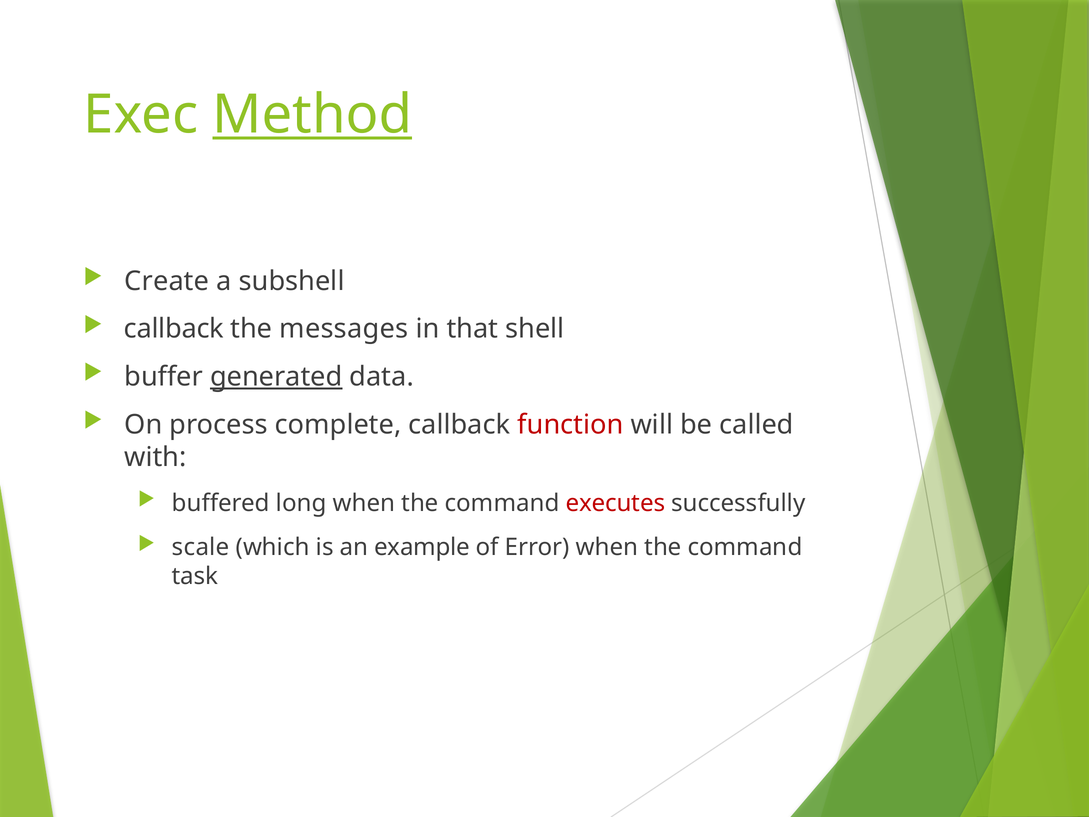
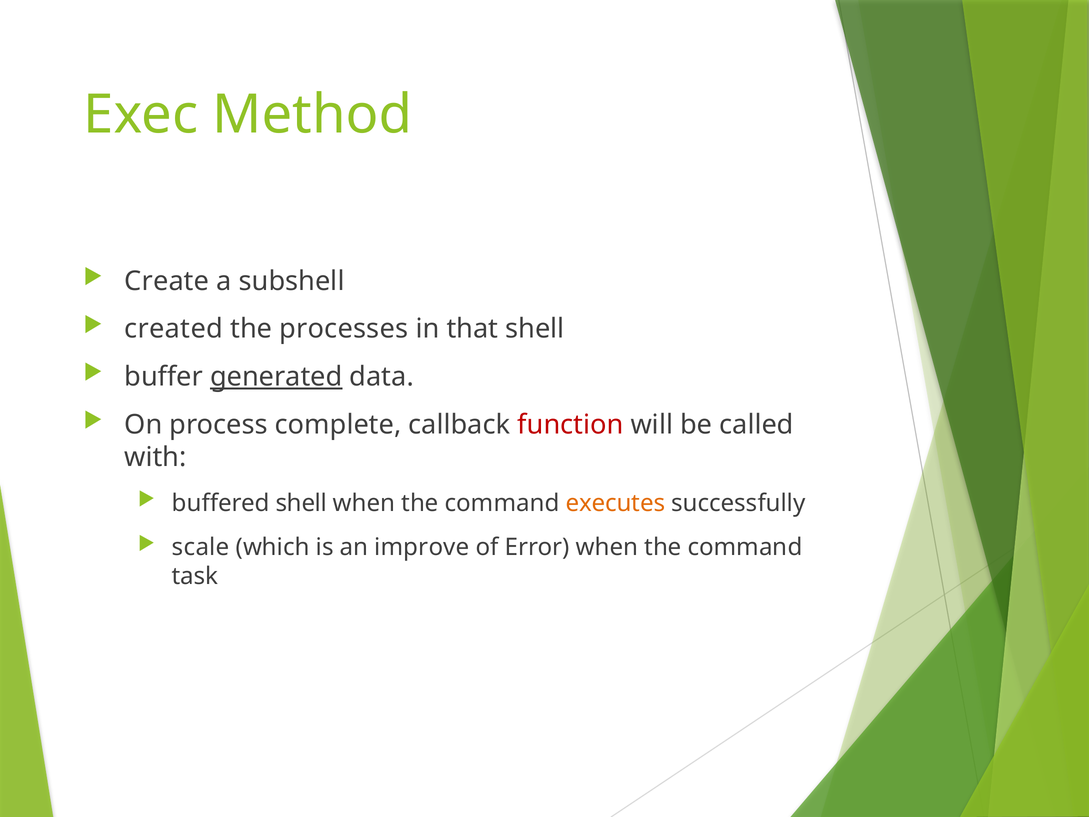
Method underline: present -> none
callback at (174, 329): callback -> created
messages: messages -> processes
buffered long: long -> shell
executes colour: red -> orange
example: example -> improve
